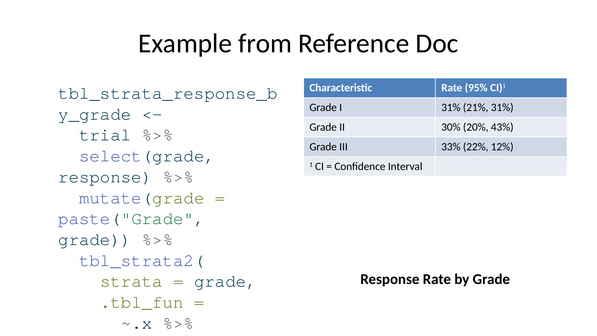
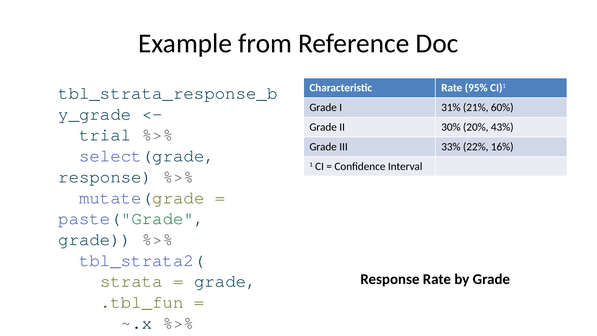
21% 31%: 31% -> 60%
12%: 12% -> 16%
